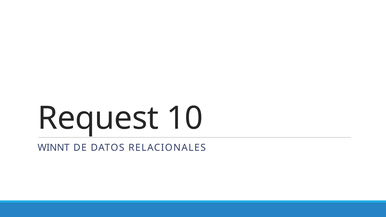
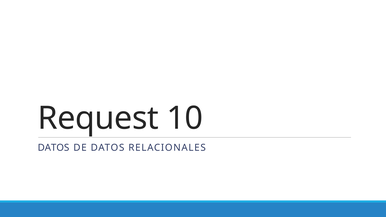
WINNT at (54, 148): WINNT -> DATOS
